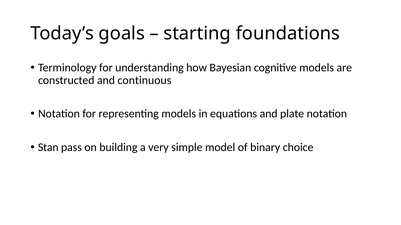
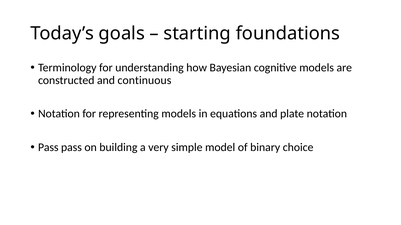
Stan at (48, 148): Stan -> Pass
